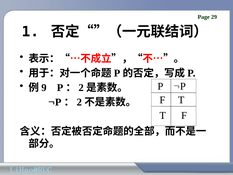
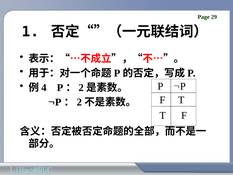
9: 9 -> 4
